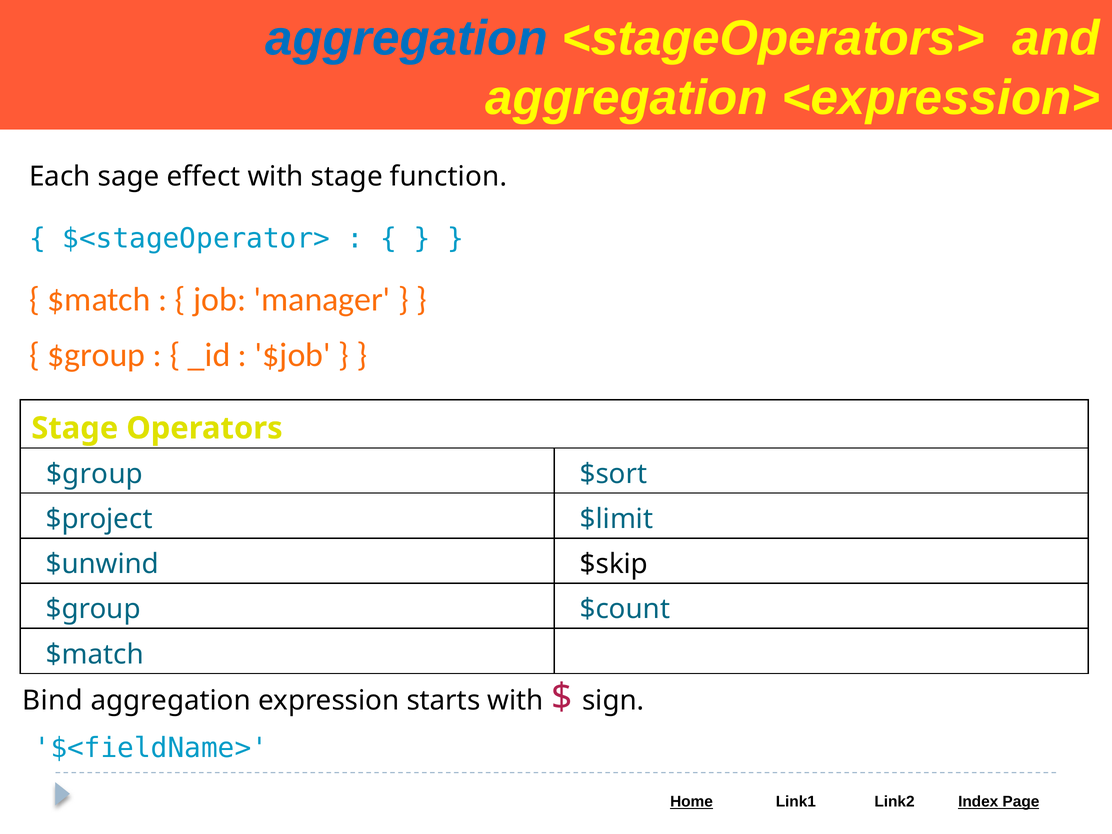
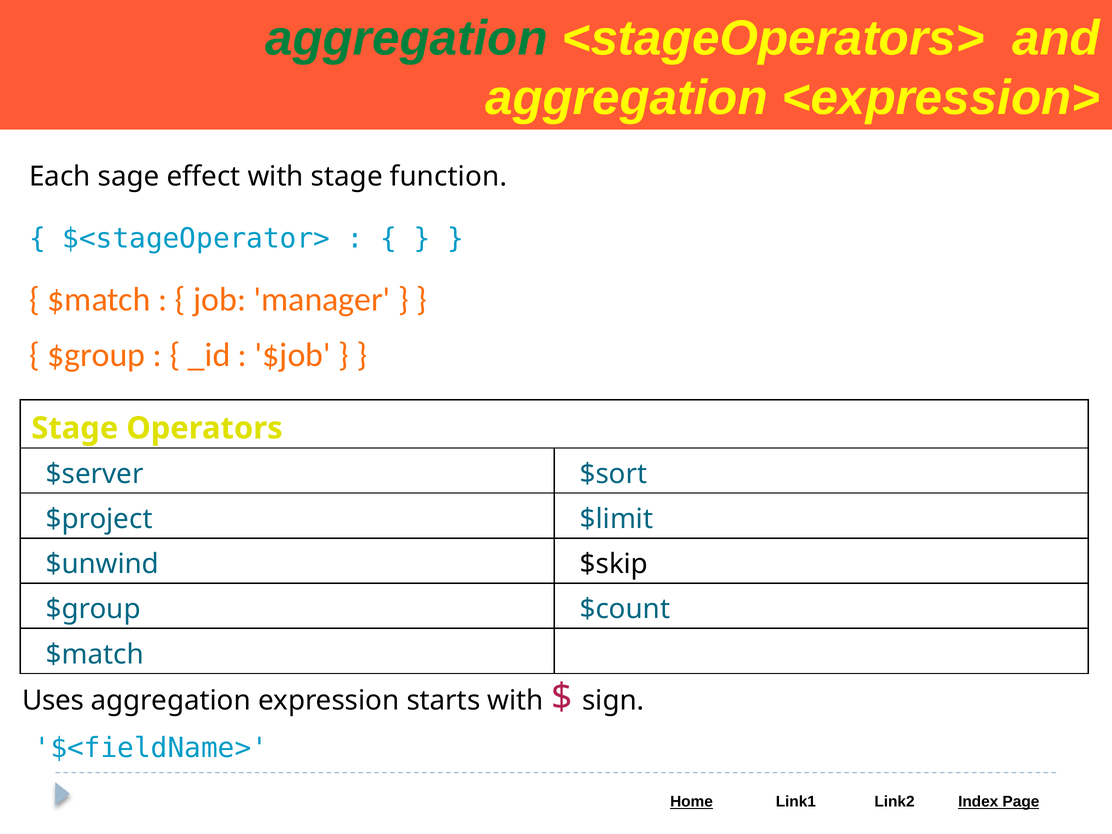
aggregation at (407, 39) colour: blue -> green
$group at (95, 474): $group -> $server
Bind: Bind -> Uses
